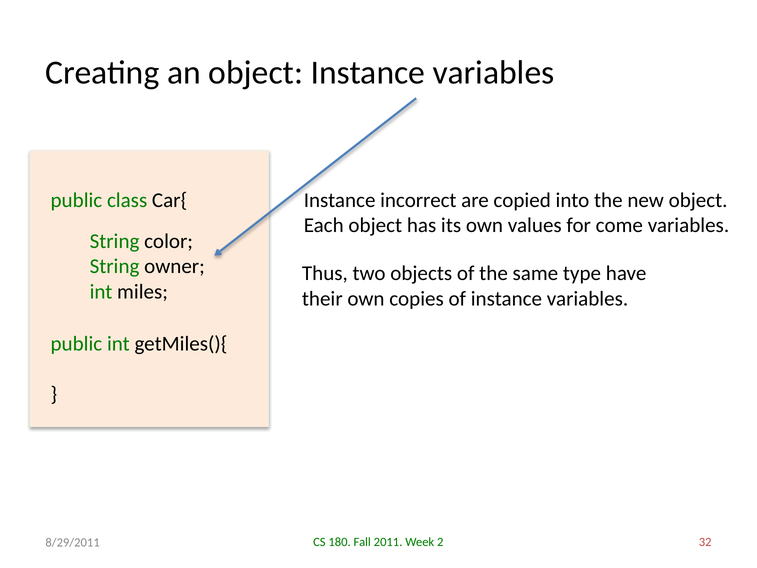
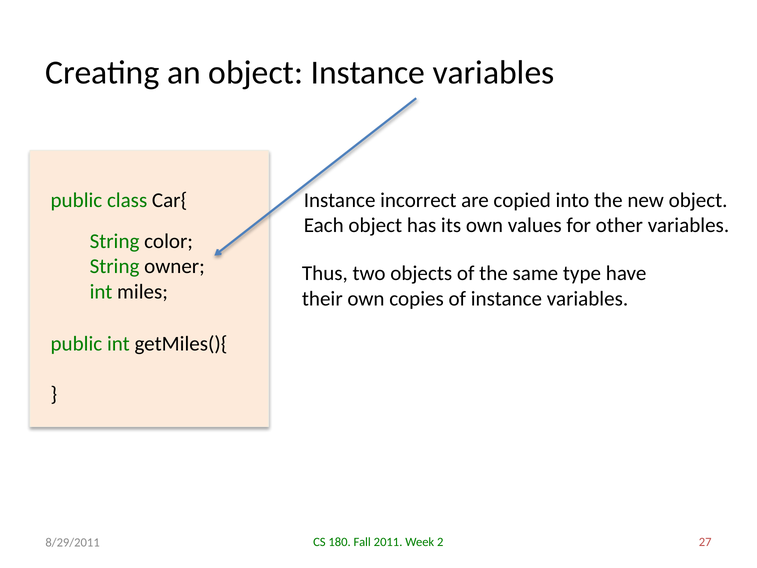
come: come -> other
32: 32 -> 27
